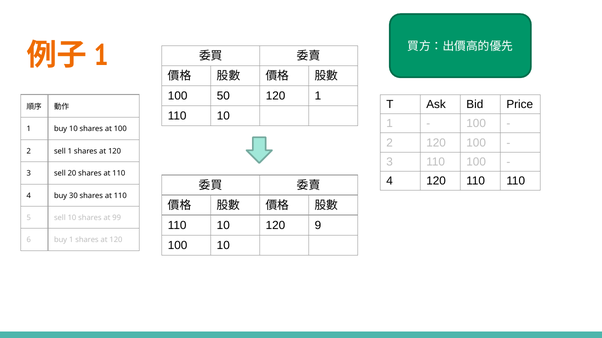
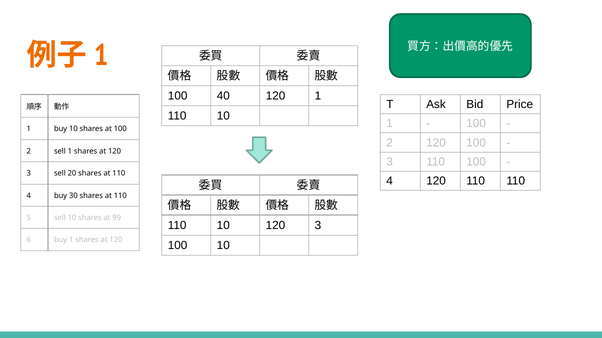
50: 50 -> 40
10 120 9: 9 -> 3
